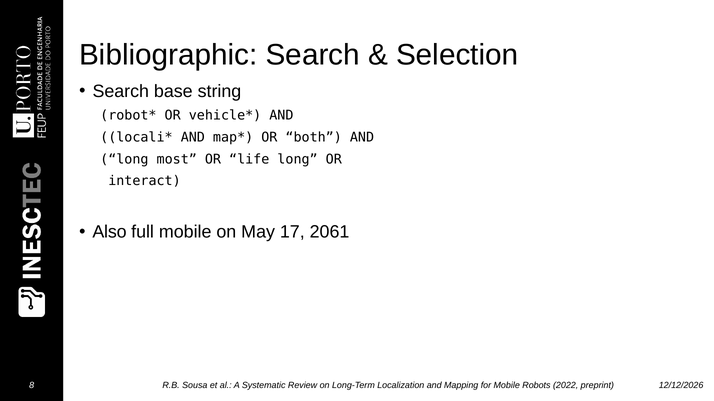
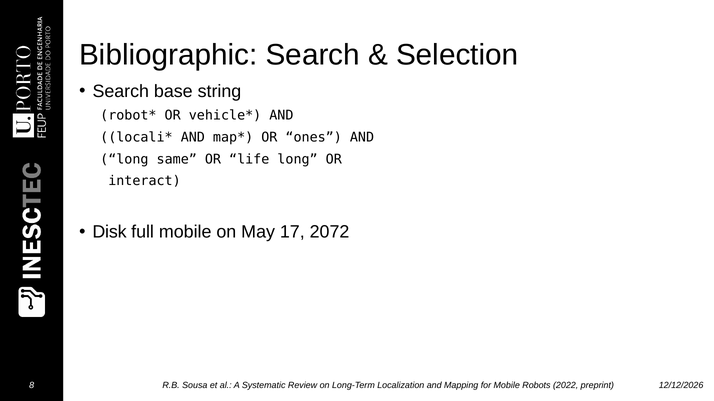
both: both -> ones
most: most -> same
Also: Also -> Disk
2061: 2061 -> 2072
